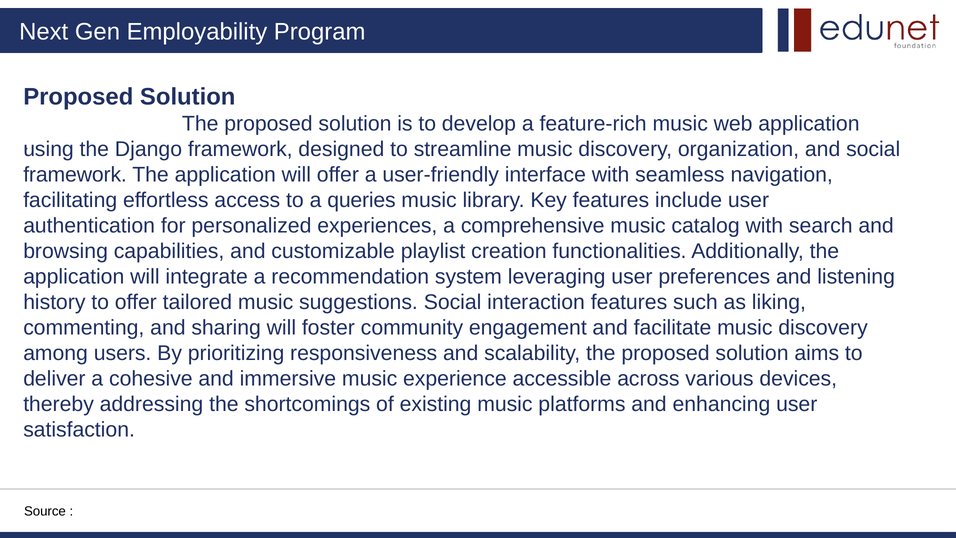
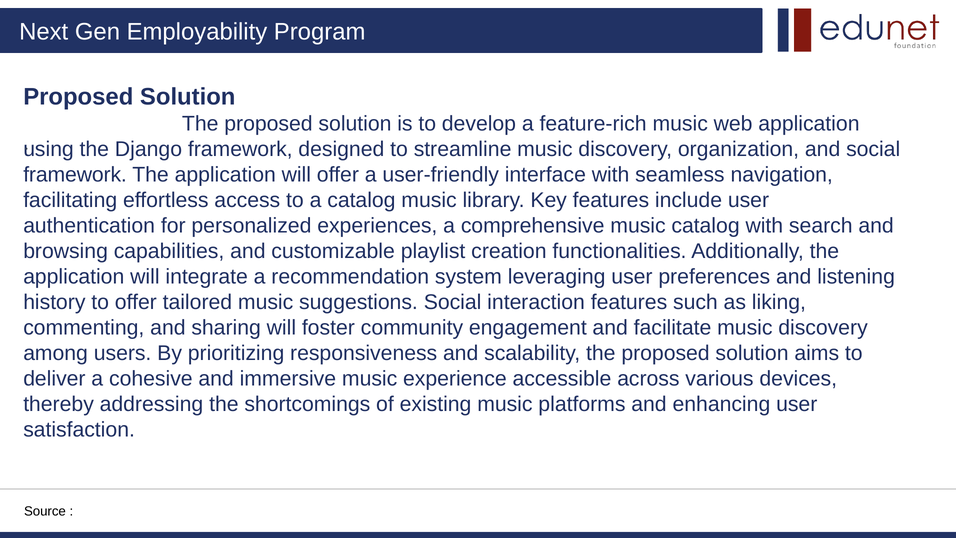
a queries: queries -> catalog
